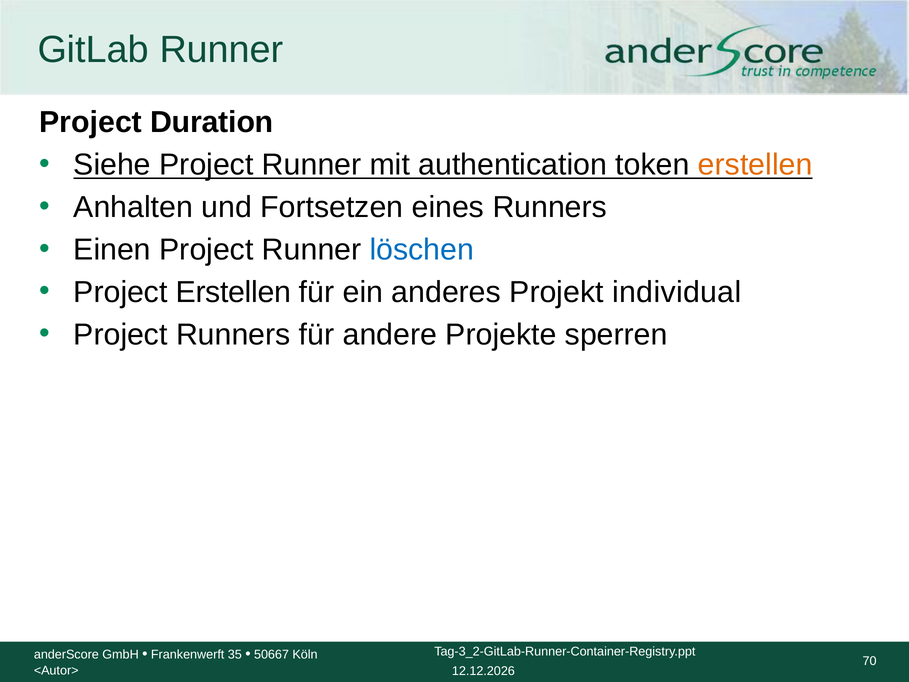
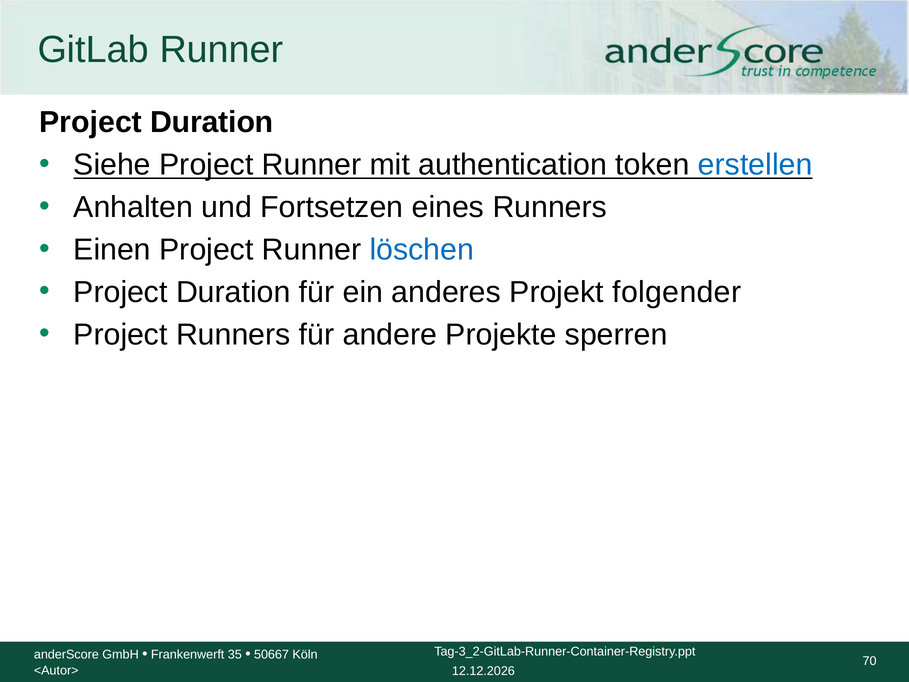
erstellen at (755, 165) colour: orange -> blue
Erstellen at (233, 292): Erstellen -> Duration
individual: individual -> folgender
